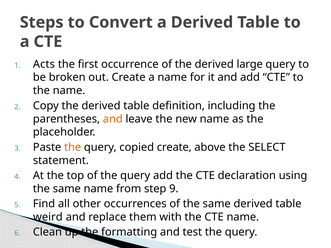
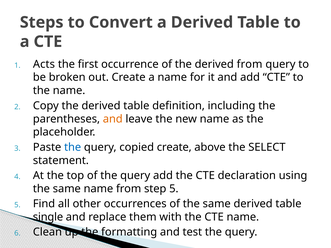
derived large: large -> from
the at (73, 147) colour: orange -> blue
step 9: 9 -> 5
weird: weird -> single
